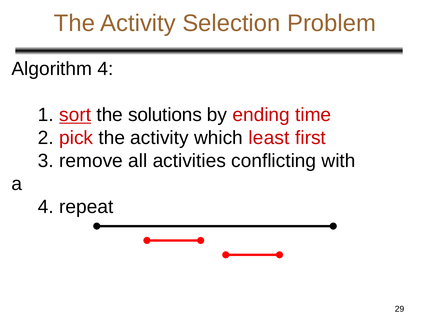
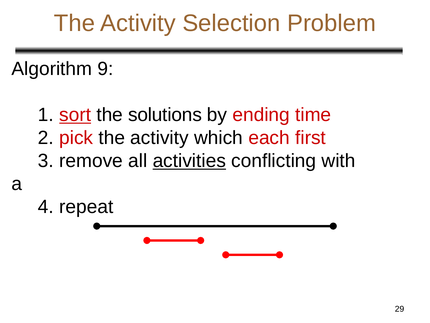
Algorithm 4: 4 -> 9
least: least -> each
activities underline: none -> present
